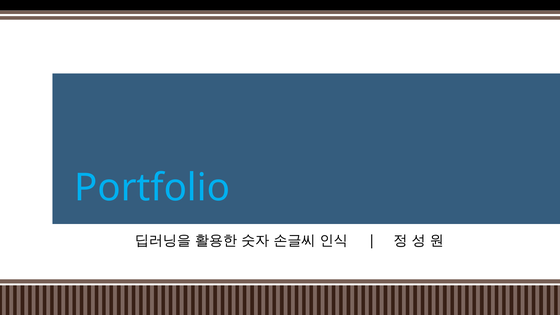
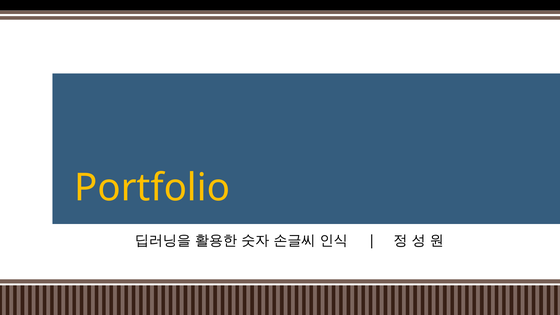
Portfolio colour: light blue -> yellow
